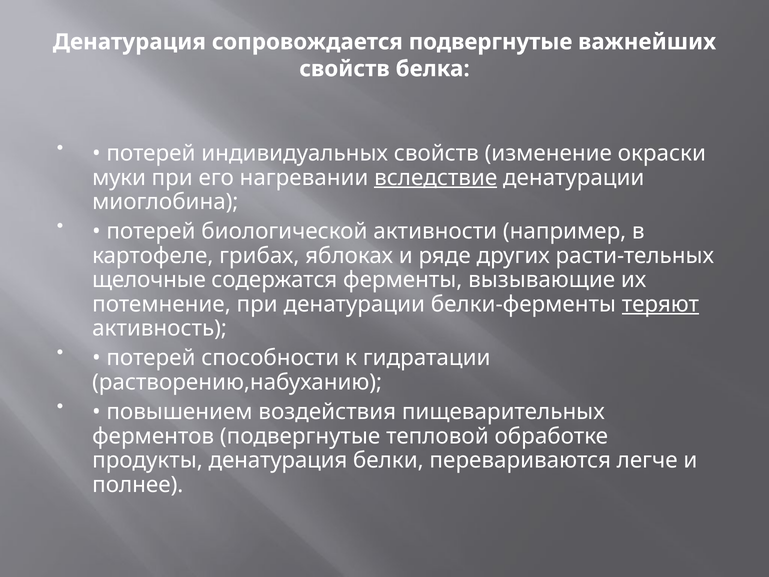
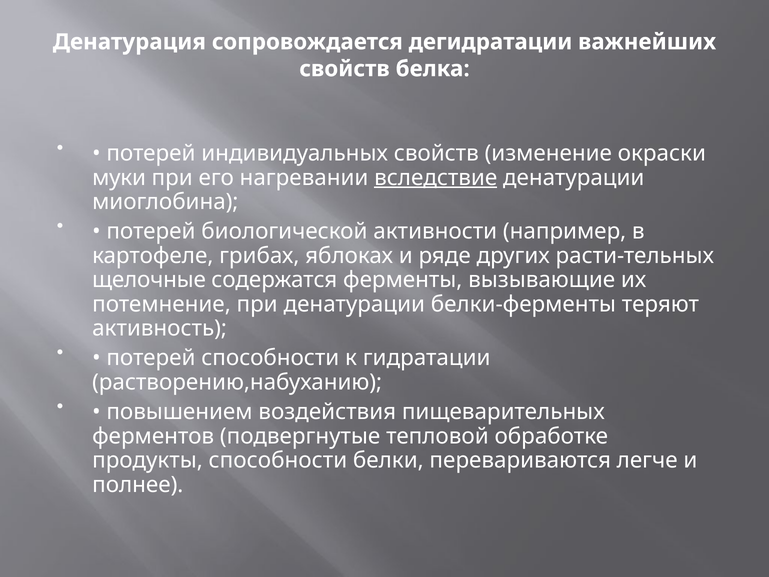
сопровождается подвергнутые: подвергнутые -> дегидратации
теряют underline: present -> none
продукты денатурация: денатурация -> способности
